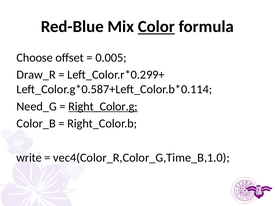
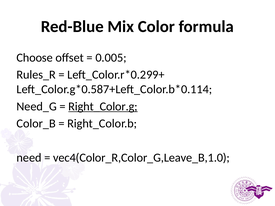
Color underline: present -> none
Draw_R: Draw_R -> Rules_R
write: write -> need
vec4(Color_R,Color_G,Time_B,1.0: vec4(Color_R,Color_G,Time_B,1.0 -> vec4(Color_R,Color_G,Leave_B,1.0
